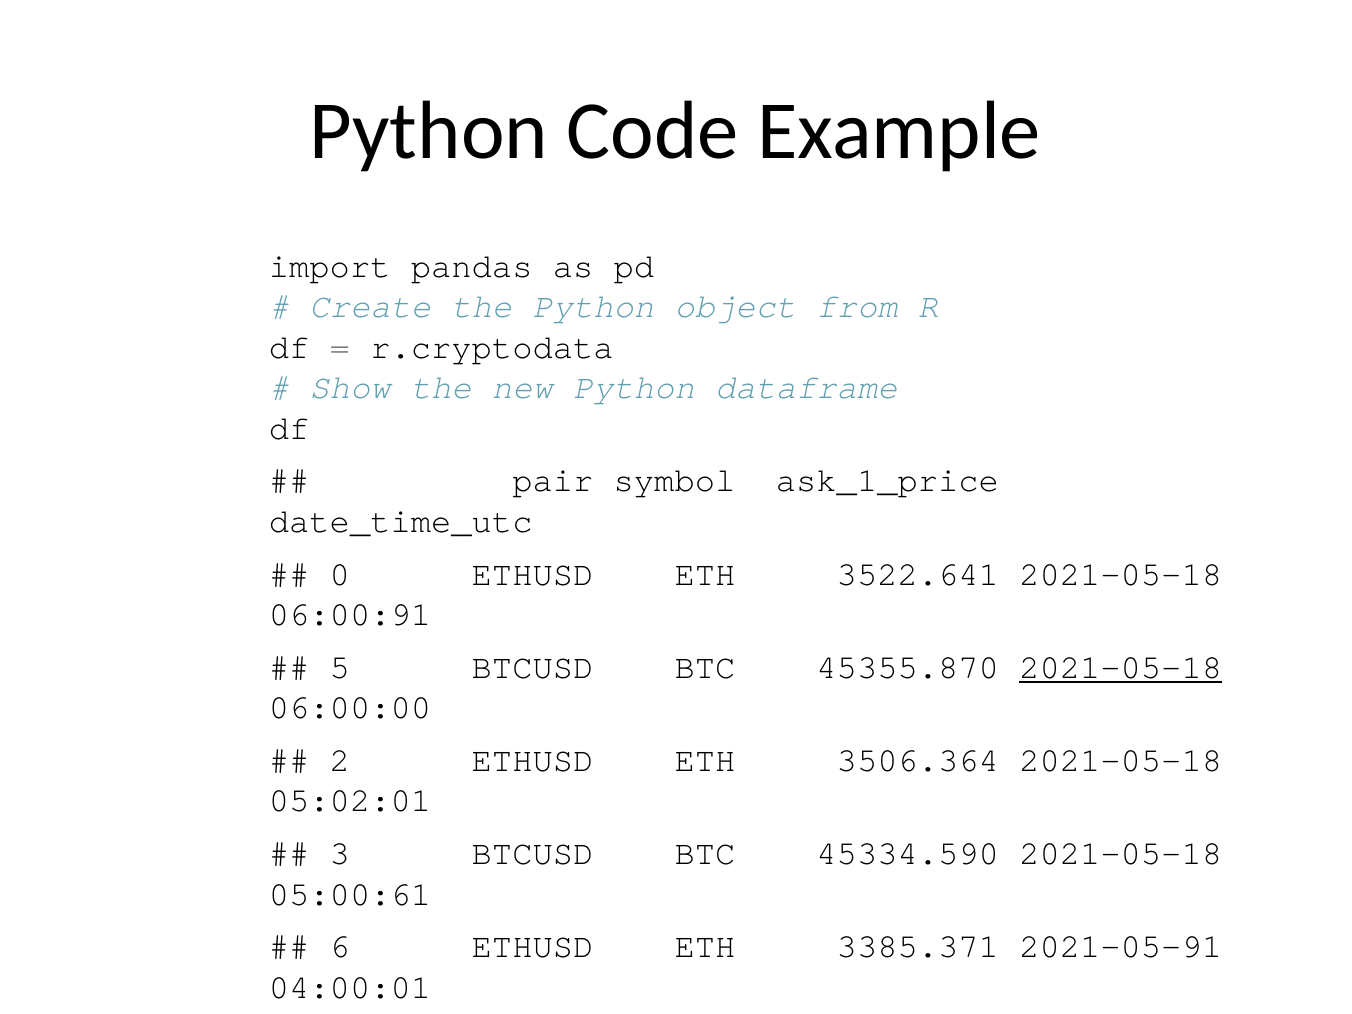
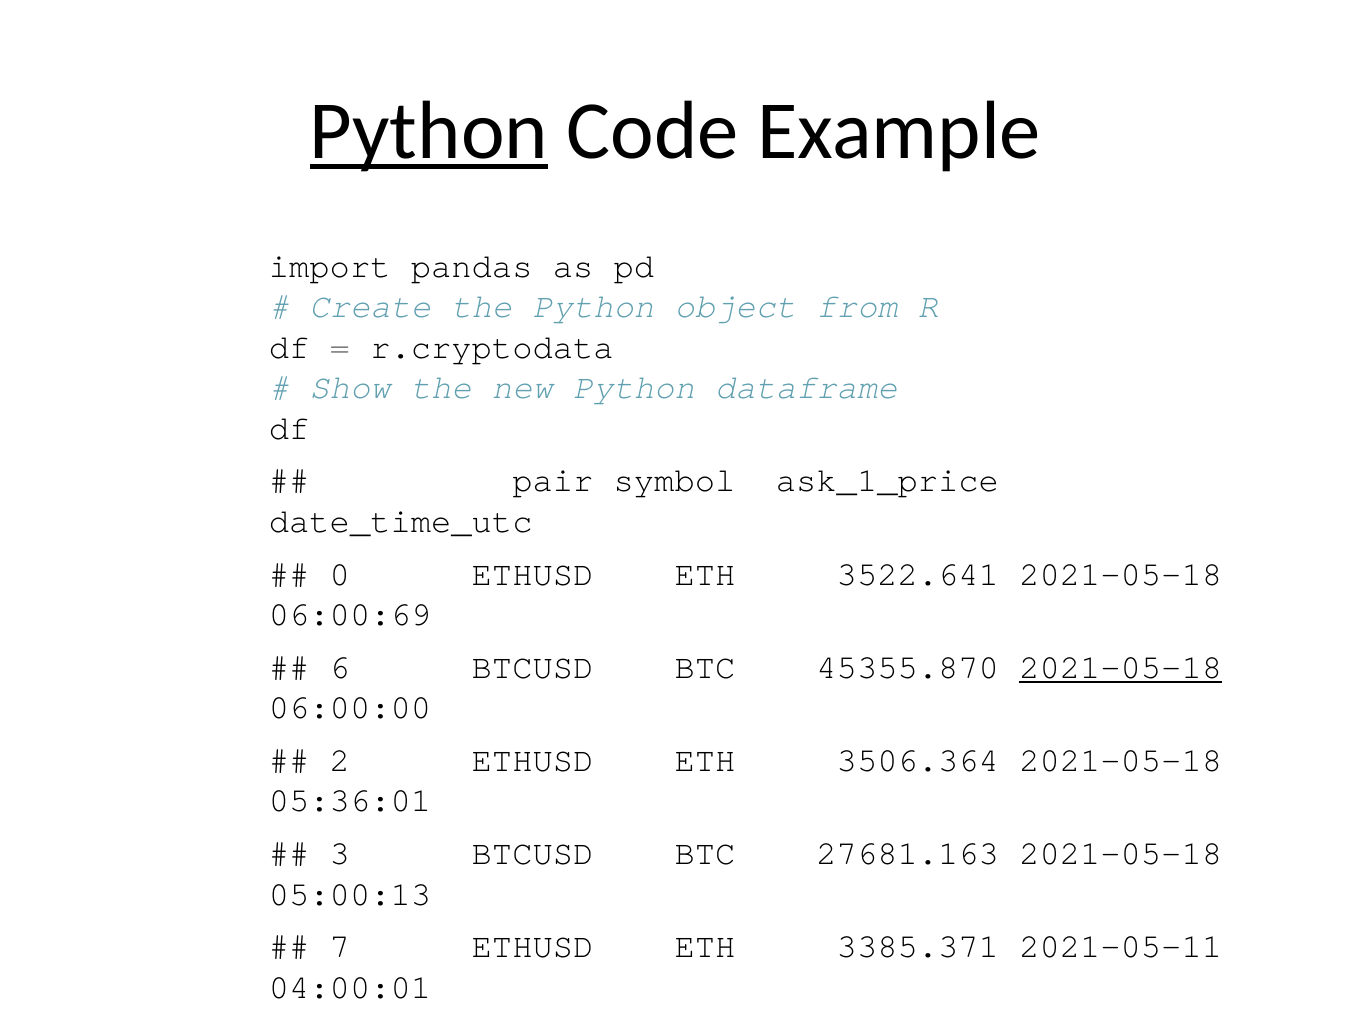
Python at (429, 131) underline: none -> present
06:00:91: 06:00:91 -> 06:00:69
5: 5 -> 6
05:02:01: 05:02:01 -> 05:36:01
45334.590: 45334.590 -> 27681.163
05:00:61: 05:00:61 -> 05:00:13
6: 6 -> 7
2021-05-91: 2021-05-91 -> 2021-05-11
